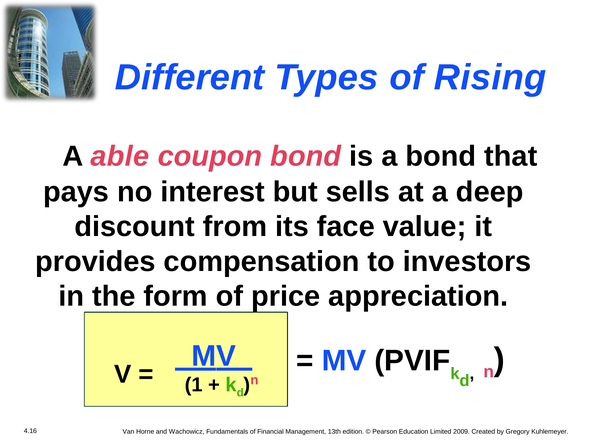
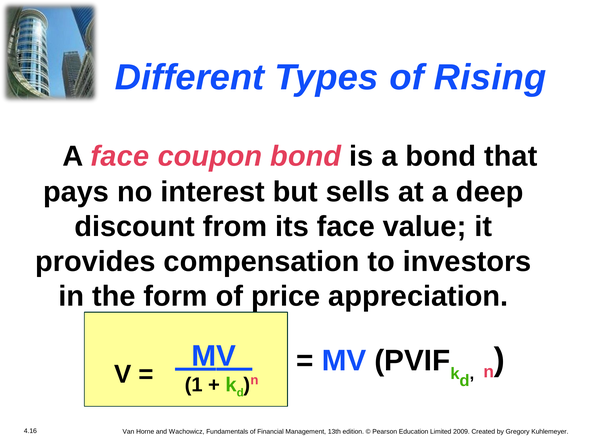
A able: able -> face
